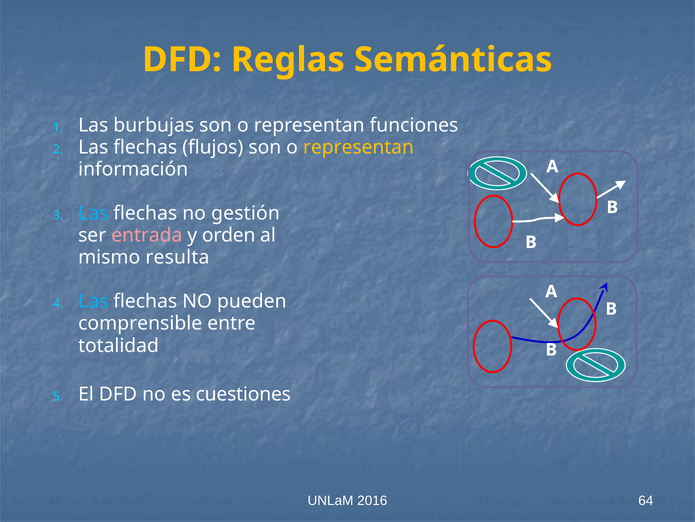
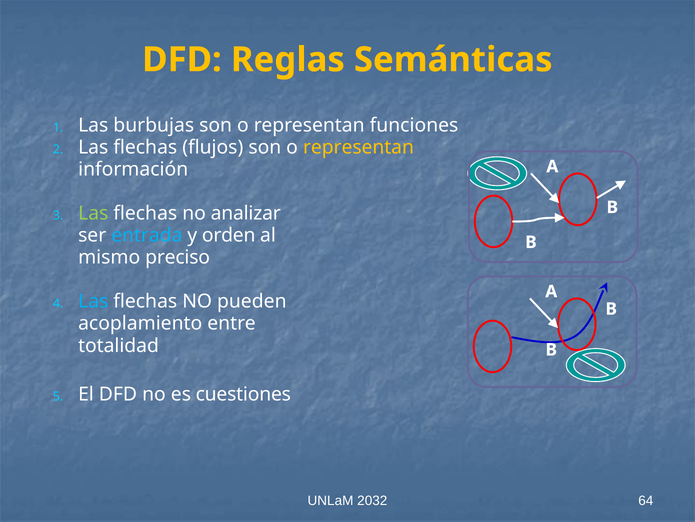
Las at (93, 213) colour: light blue -> light green
gestión: gestión -> analizar
entrada colour: pink -> light blue
resulta: resulta -> preciso
comprensible: comprensible -> acoplamiento
2016: 2016 -> 2032
